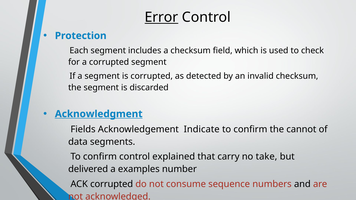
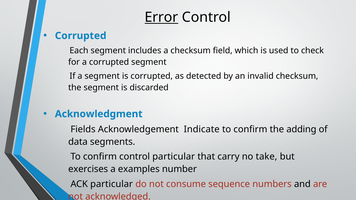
Protection at (81, 36): Protection -> Corrupted
Acknowledgment underline: present -> none
cannot: cannot -> adding
control explained: explained -> particular
delivered: delivered -> exercises
ACK corrupted: corrupted -> particular
